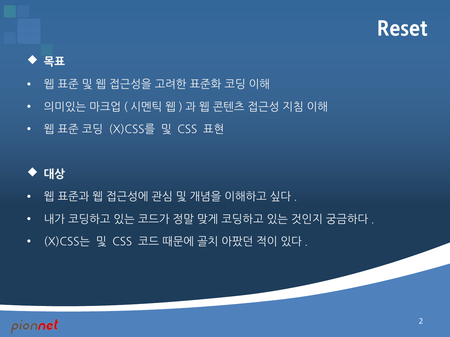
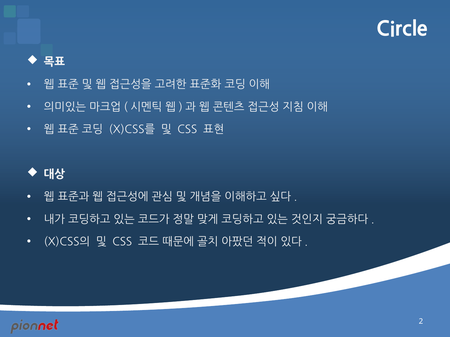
Reset: Reset -> Circle
X)CSS는: X)CSS는 -> X)CSS의
